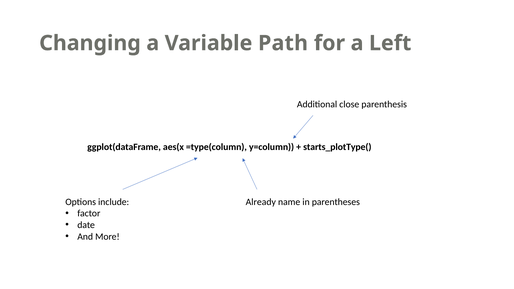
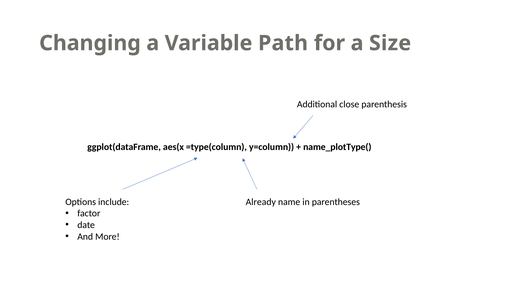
Left: Left -> Size
starts_plotType(: starts_plotType( -> name_plotType(
